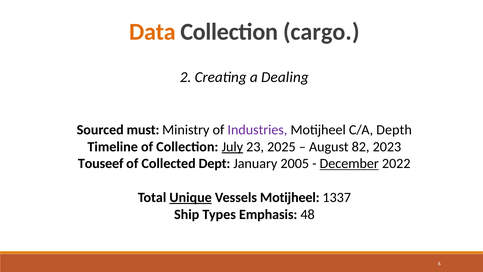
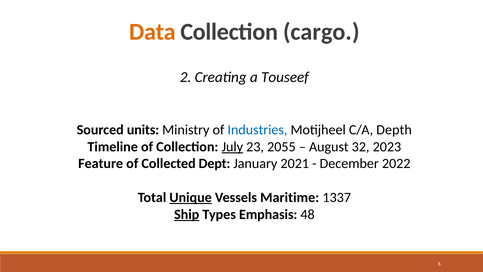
Dealing: Dealing -> Touseef
must: must -> units
Industries colour: purple -> blue
2025: 2025 -> 2055
82: 82 -> 32
Touseef: Touseef -> Feature
2005: 2005 -> 2021
December underline: present -> none
Vessels Motijheel: Motijheel -> Maritime
Ship underline: none -> present
